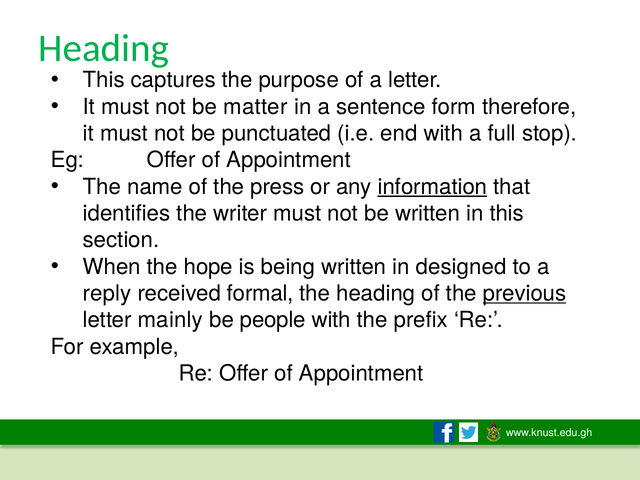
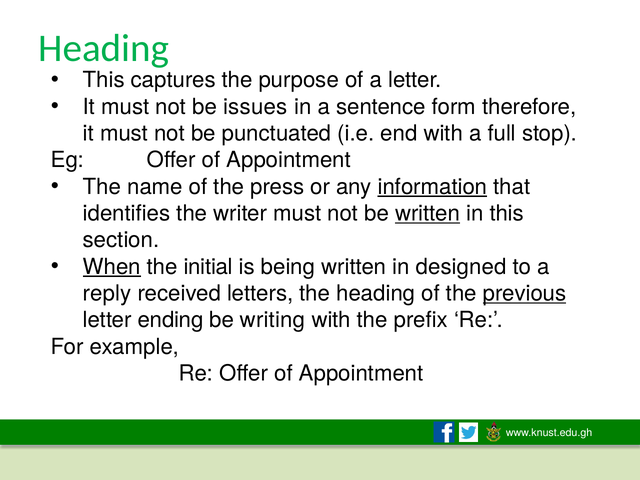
matter: matter -> issues
written at (428, 213) underline: none -> present
When underline: none -> present
hope: hope -> initial
formal: formal -> letters
mainly: mainly -> ending
people: people -> writing
